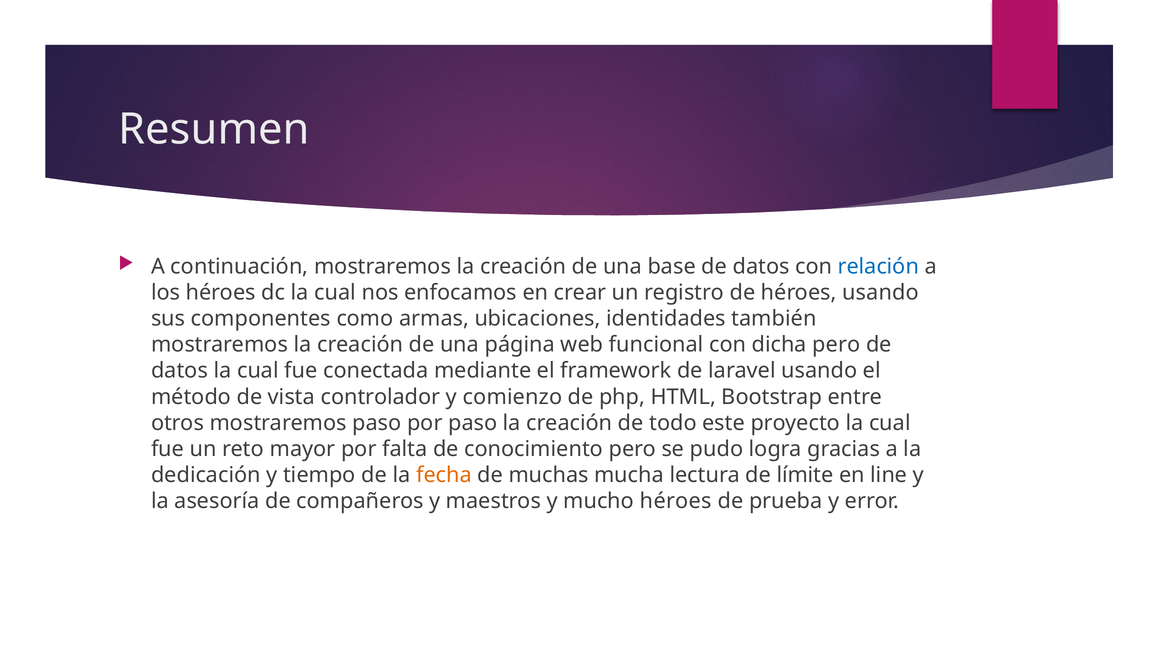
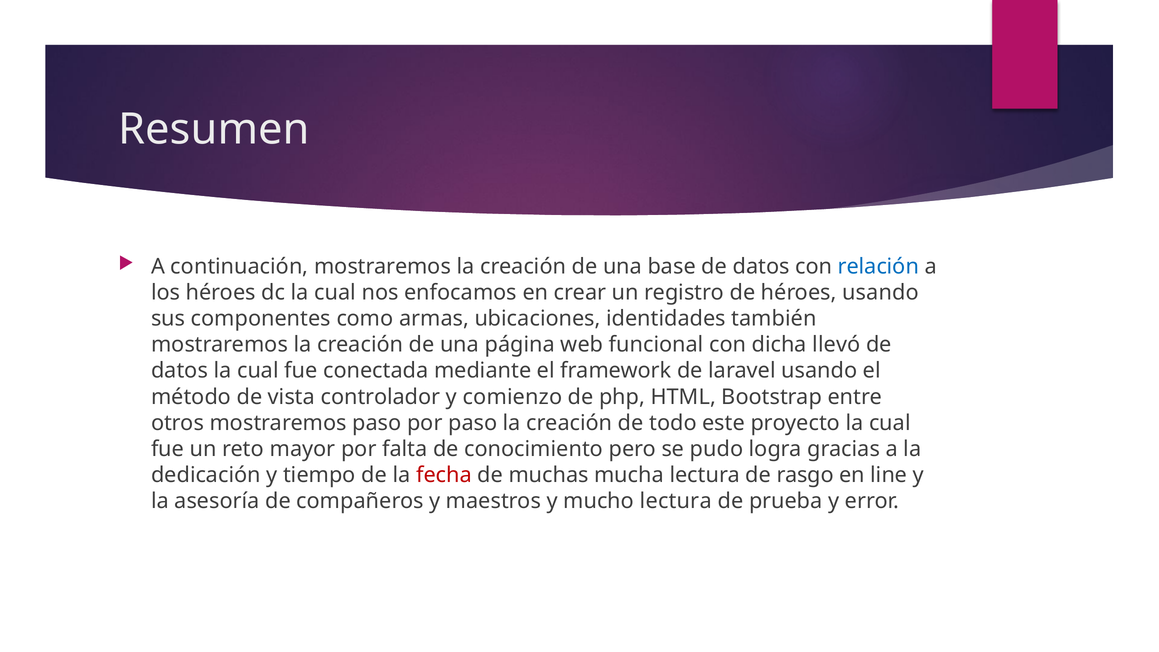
dicha pero: pero -> llevó
fecha colour: orange -> red
límite: límite -> rasgo
mucho héroes: héroes -> lectura
